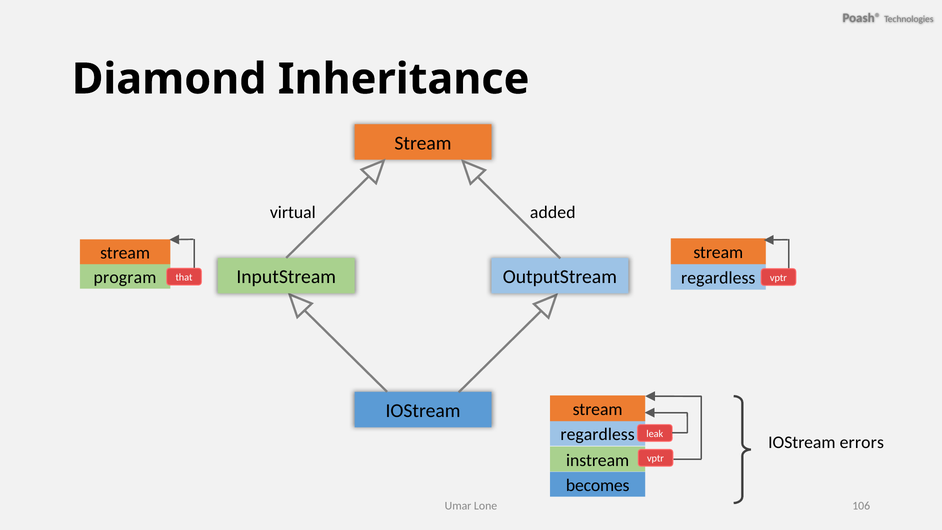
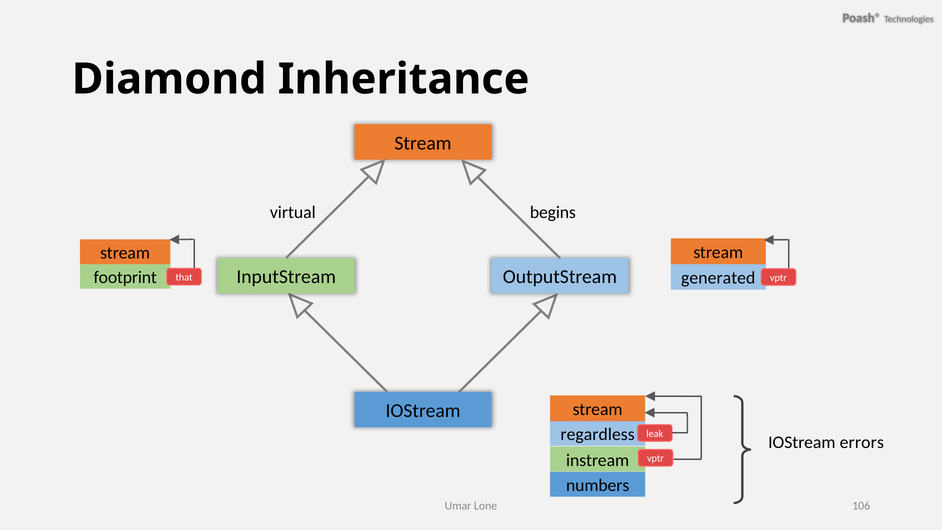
added: added -> begins
OutputStream regardless: regardless -> generated
program: program -> footprint
becomes: becomes -> numbers
